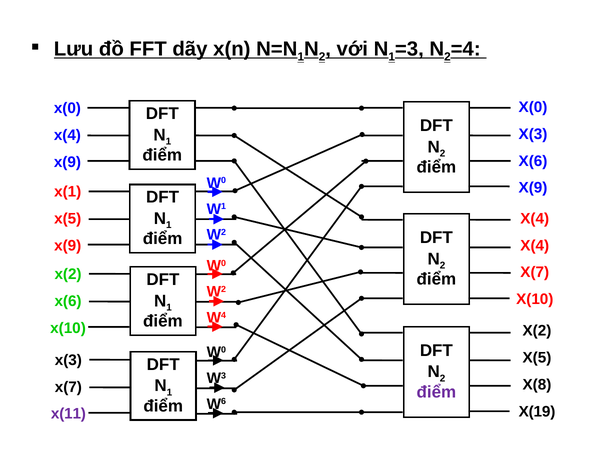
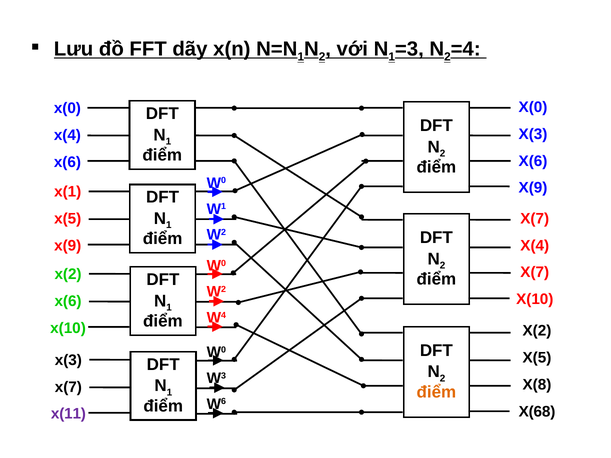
x(9 at (67, 162): x(9 -> x(6
X(4 at (535, 219): X(4 -> X(7
điểm at (436, 392) colour: purple -> orange
X(19: X(19 -> X(68
